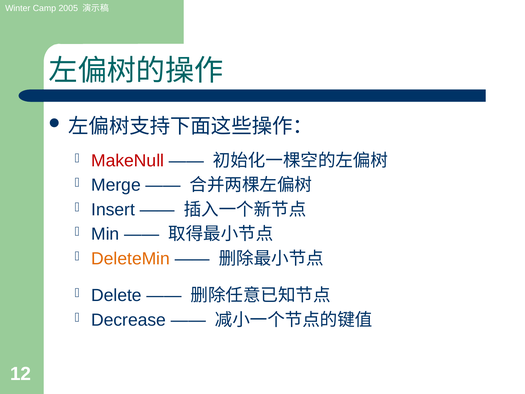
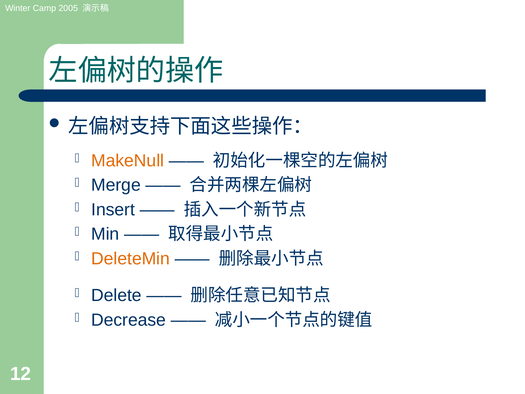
MakeNull colour: red -> orange
